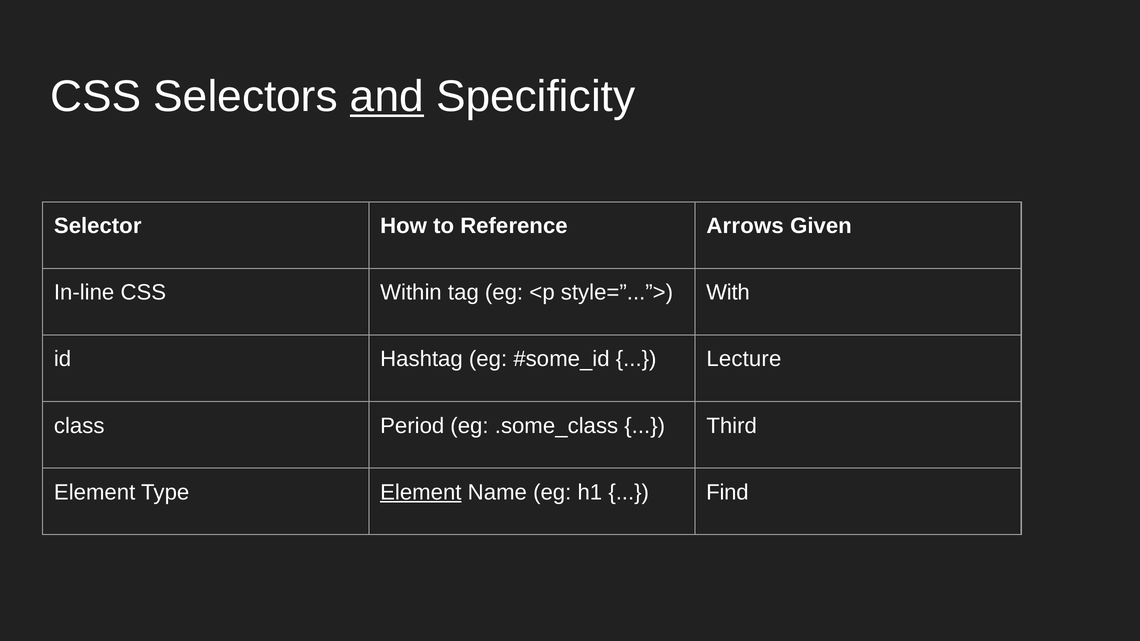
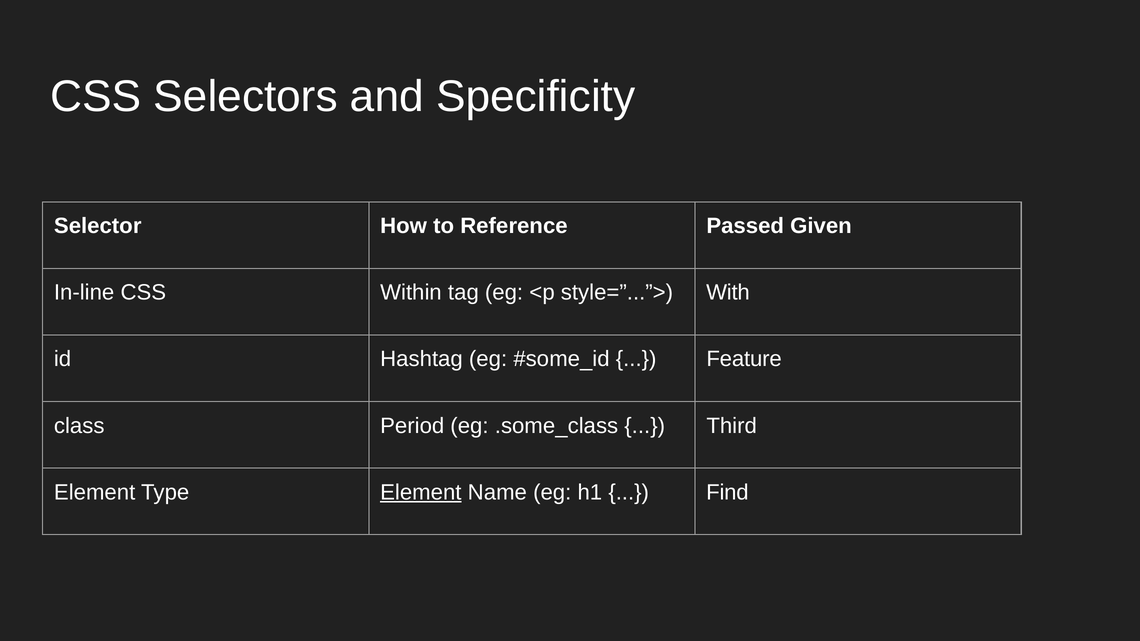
and underline: present -> none
Arrows: Arrows -> Passed
Lecture: Lecture -> Feature
